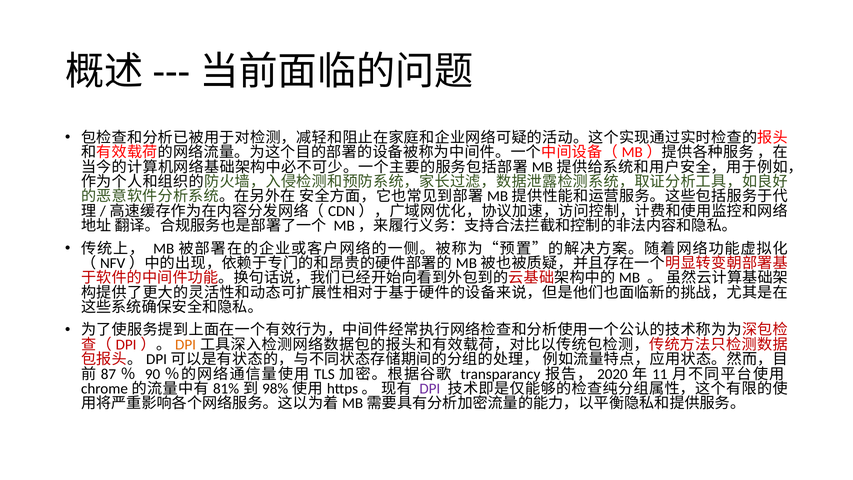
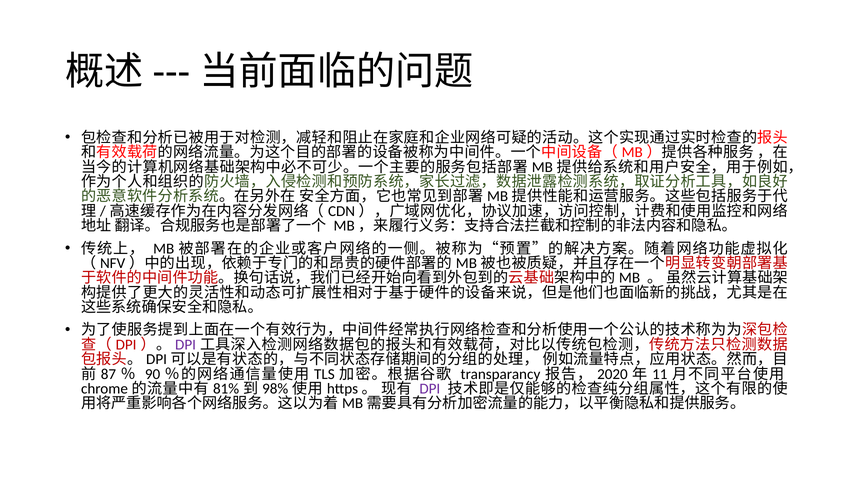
DPI at (186, 345) colour: orange -> purple
